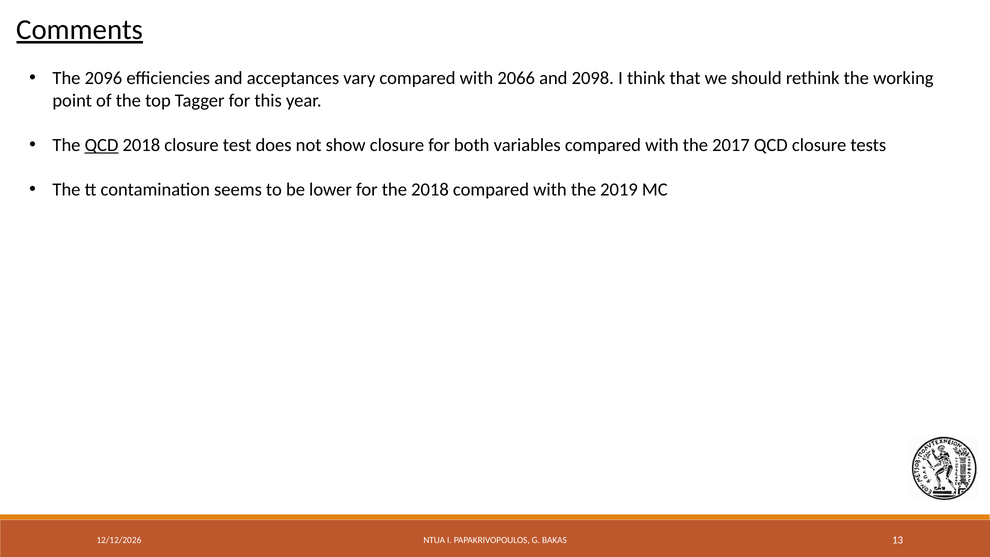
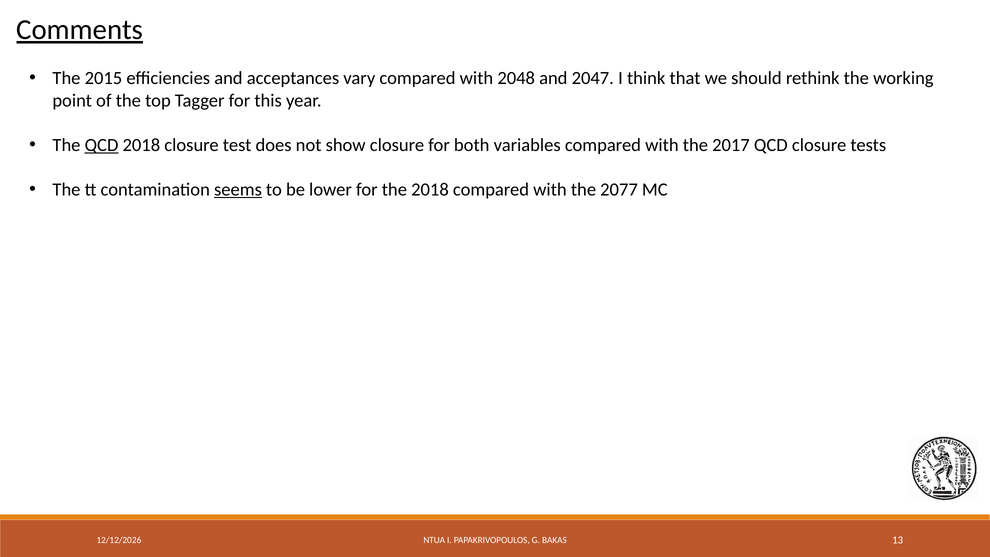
2096: 2096 -> 2015
2066: 2066 -> 2048
2098: 2098 -> 2047
seems underline: none -> present
2019: 2019 -> 2077
